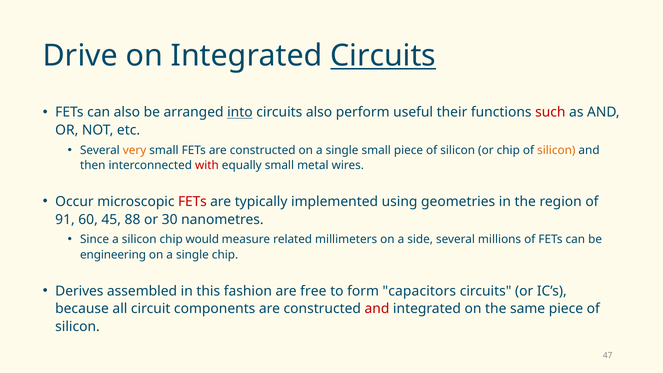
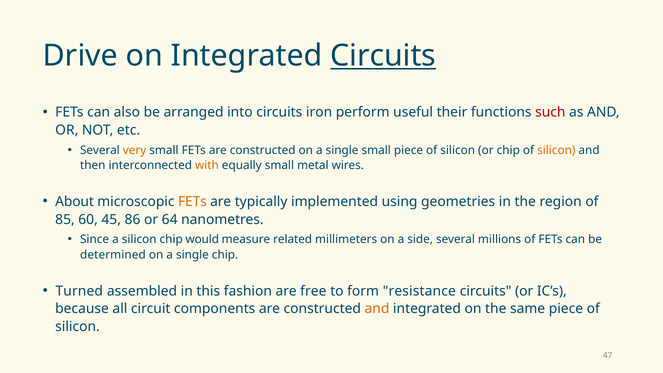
into underline: present -> none
circuits also: also -> iron
with colour: red -> orange
Occur: Occur -> About
FETs at (192, 202) colour: red -> orange
91: 91 -> 85
88: 88 -> 86
30: 30 -> 64
engineering: engineering -> determined
Derives: Derives -> Turned
capacitors: capacitors -> resistance
and at (377, 309) colour: red -> orange
